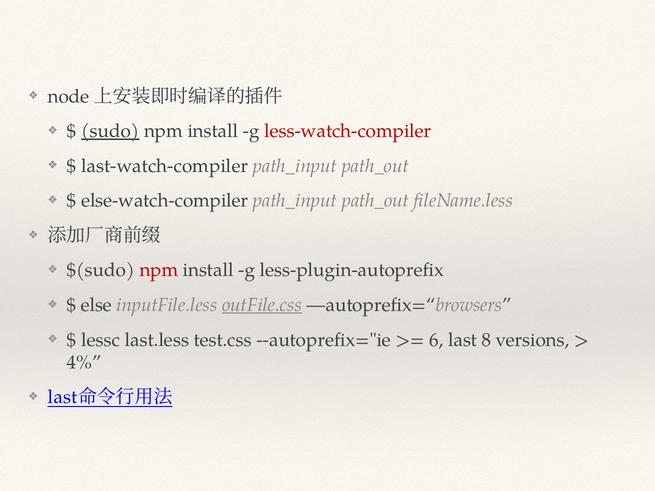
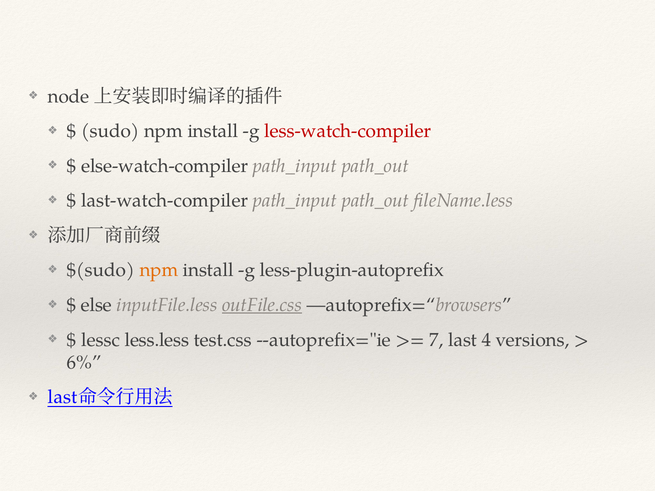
sudo underline: present -> none
last-watch-compiler: last-watch-compiler -> else-watch-compiler
else-watch-compiler: else-watch-compiler -> last-watch-compiler
npm at (159, 270) colour: red -> orange
last.less: last.less -> less.less
6: 6 -> 7
8: 8 -> 4
4%: 4% -> 6%
